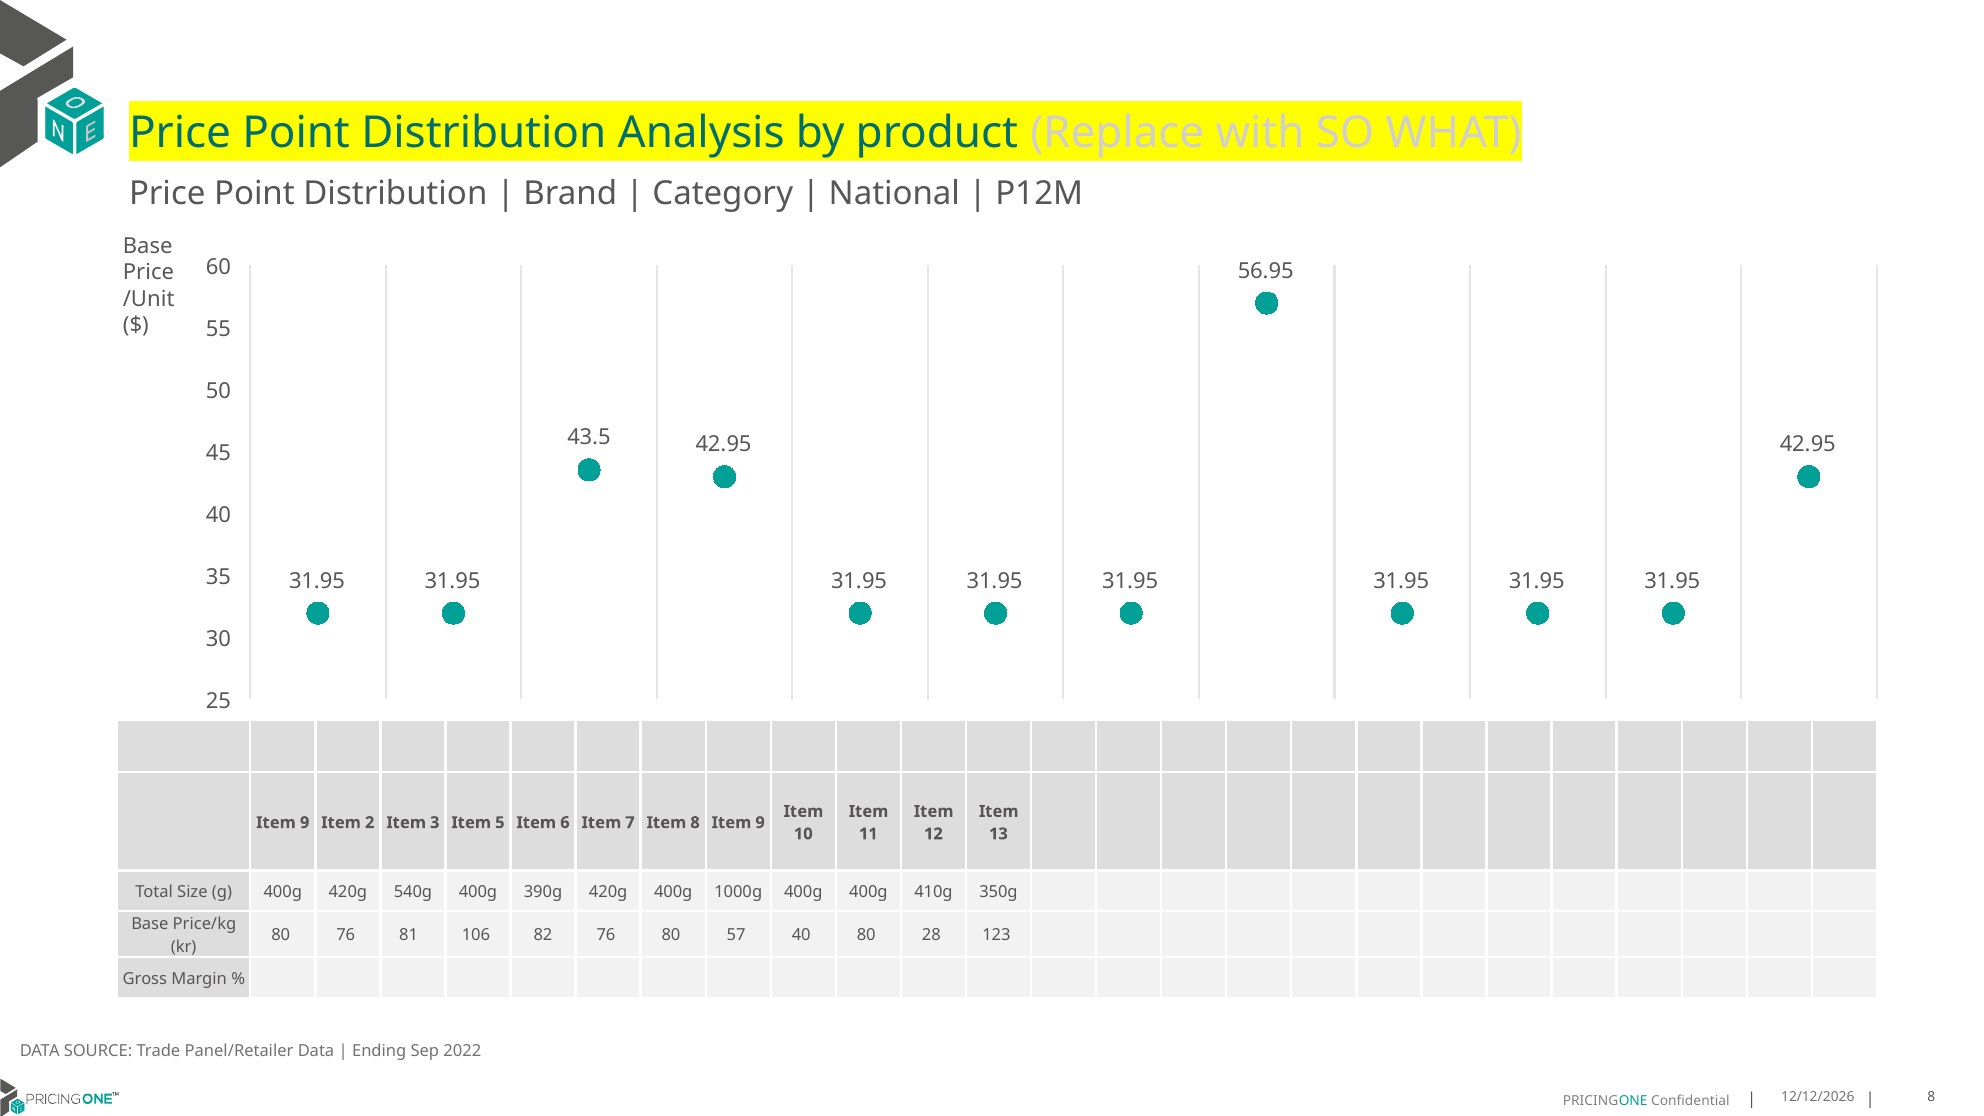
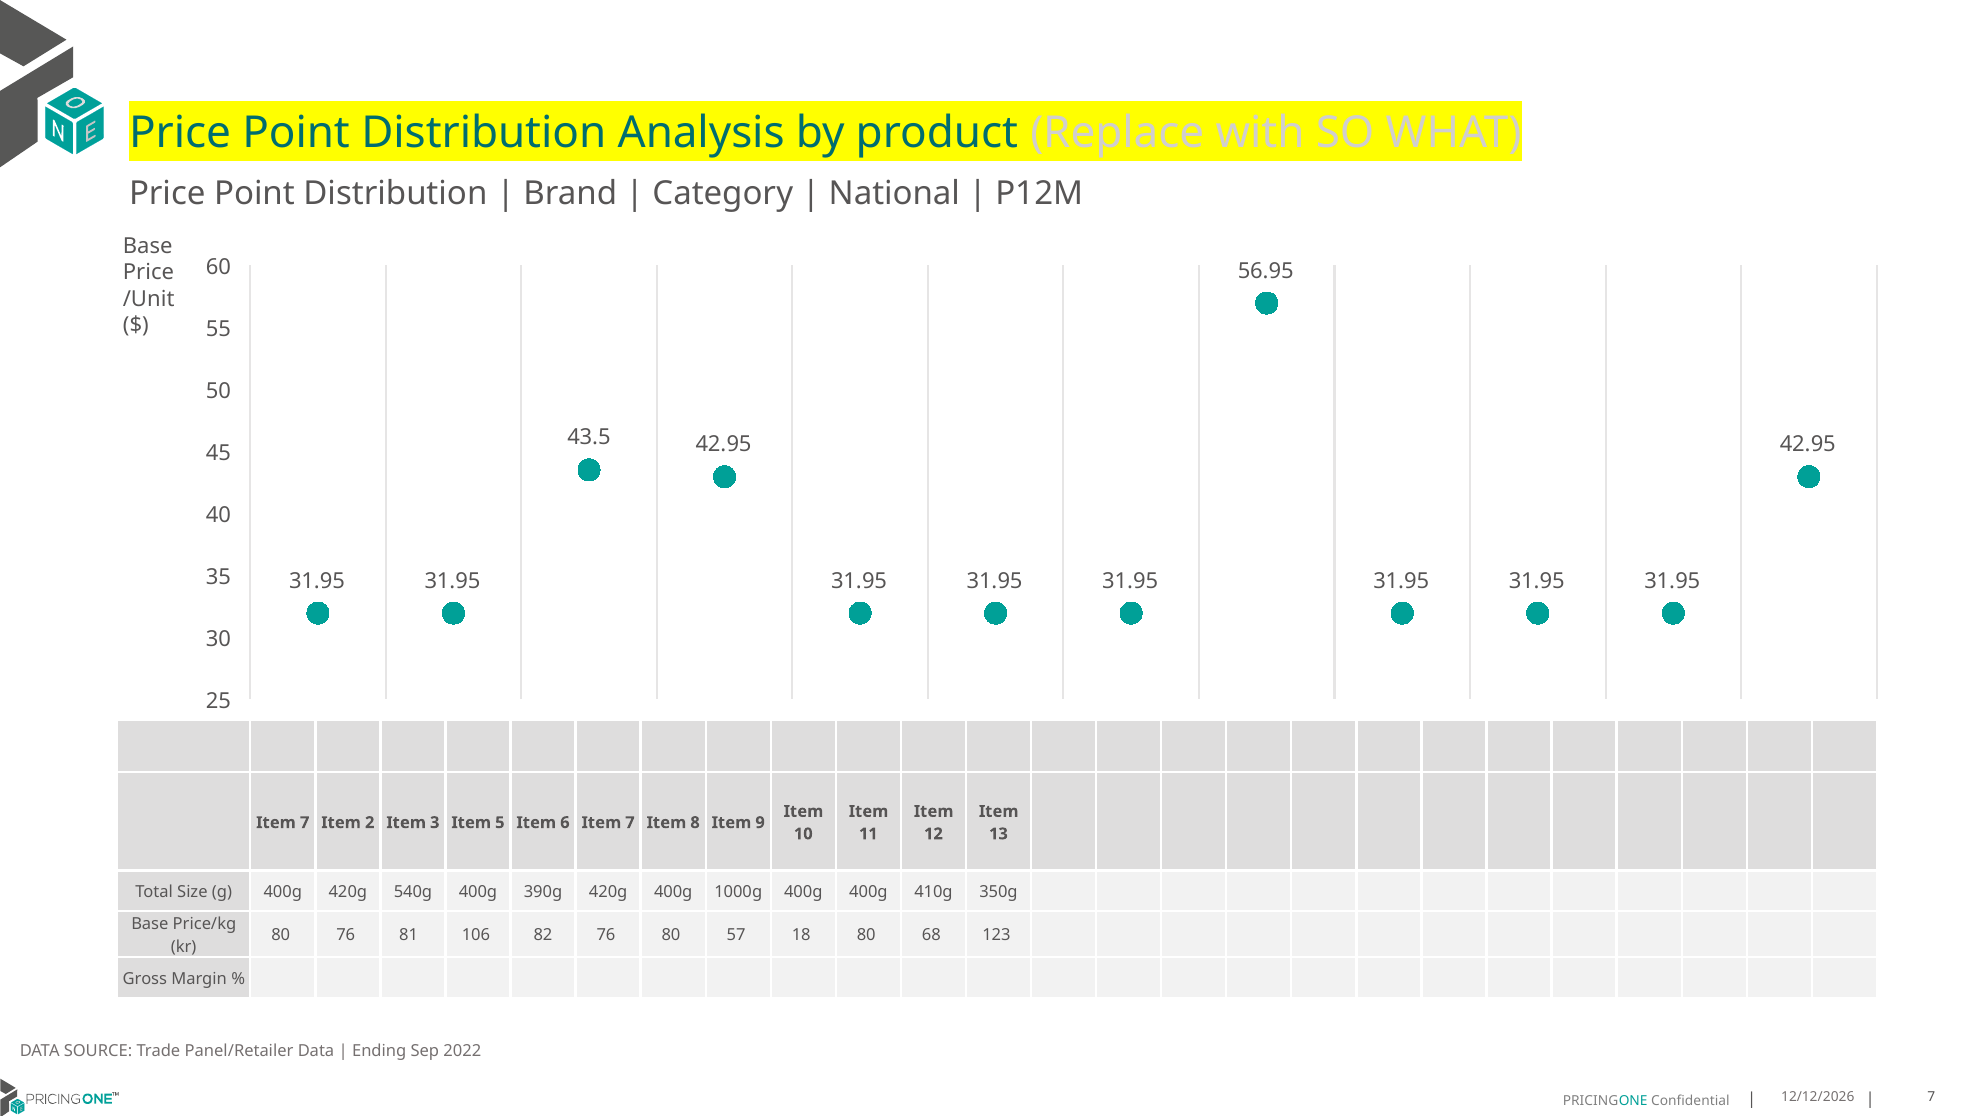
9 at (305, 823): 9 -> 7
57 40: 40 -> 18
28: 28 -> 68
8 at (1931, 1097): 8 -> 7
